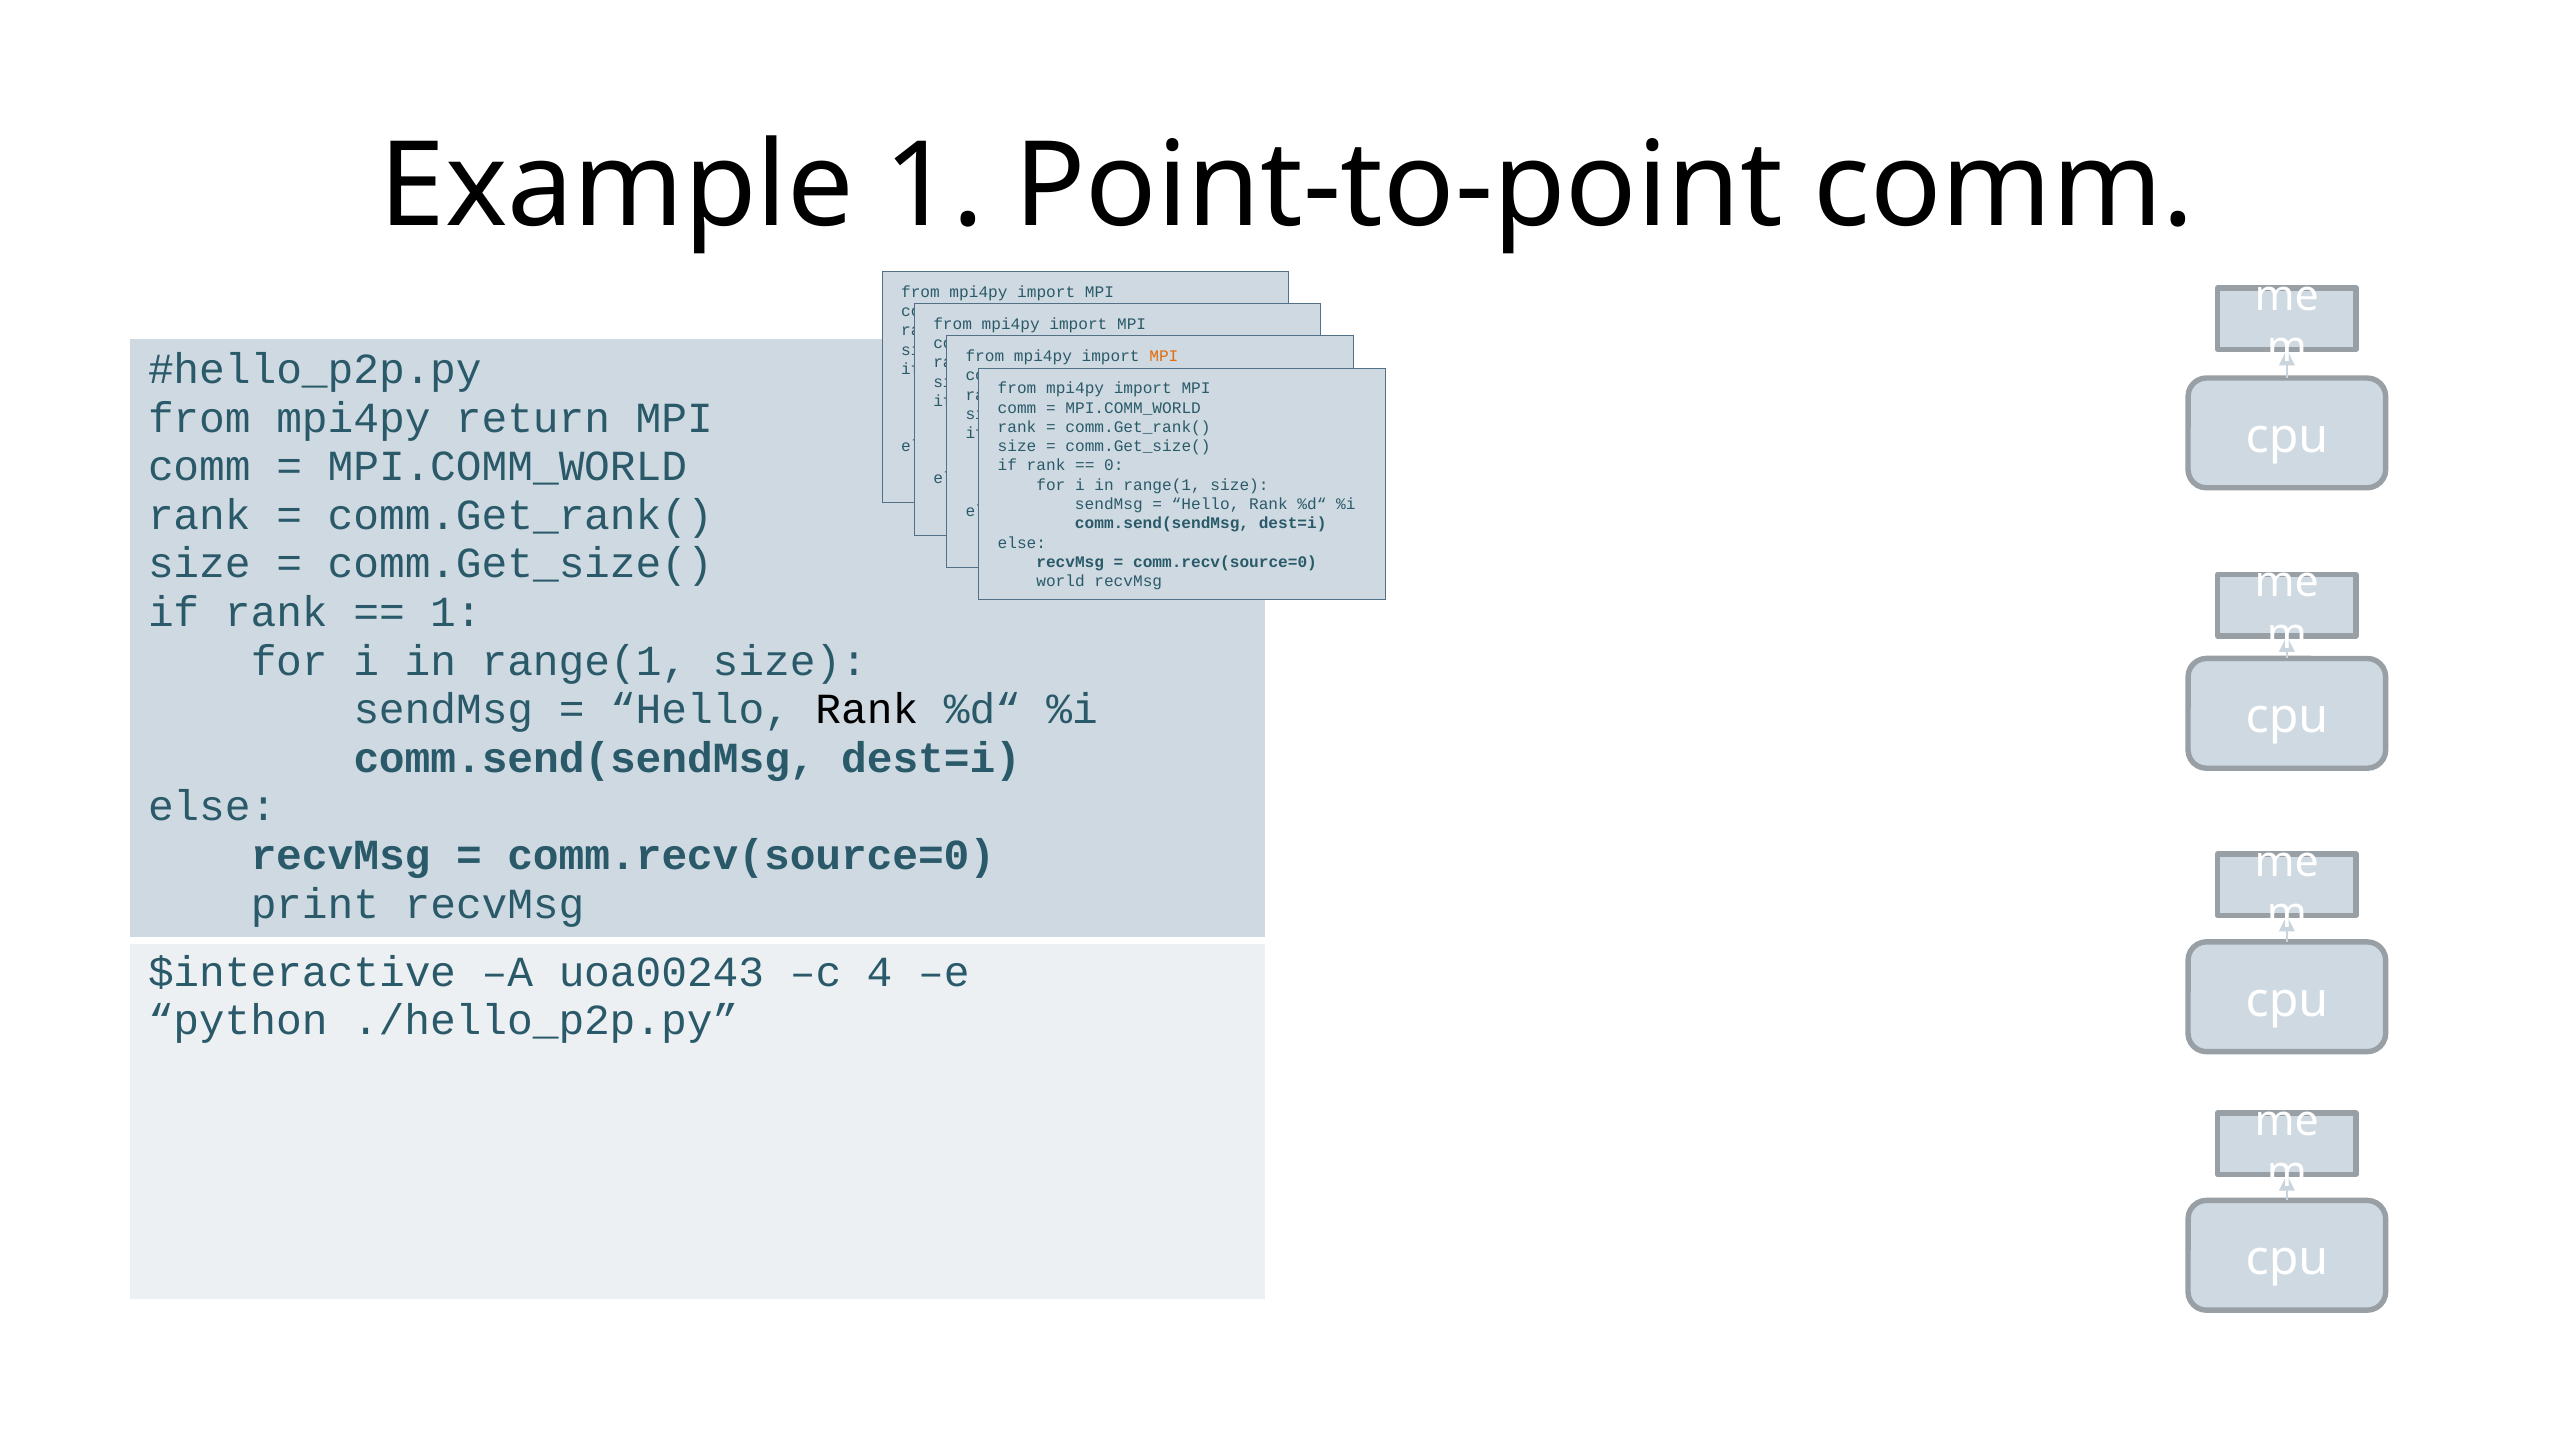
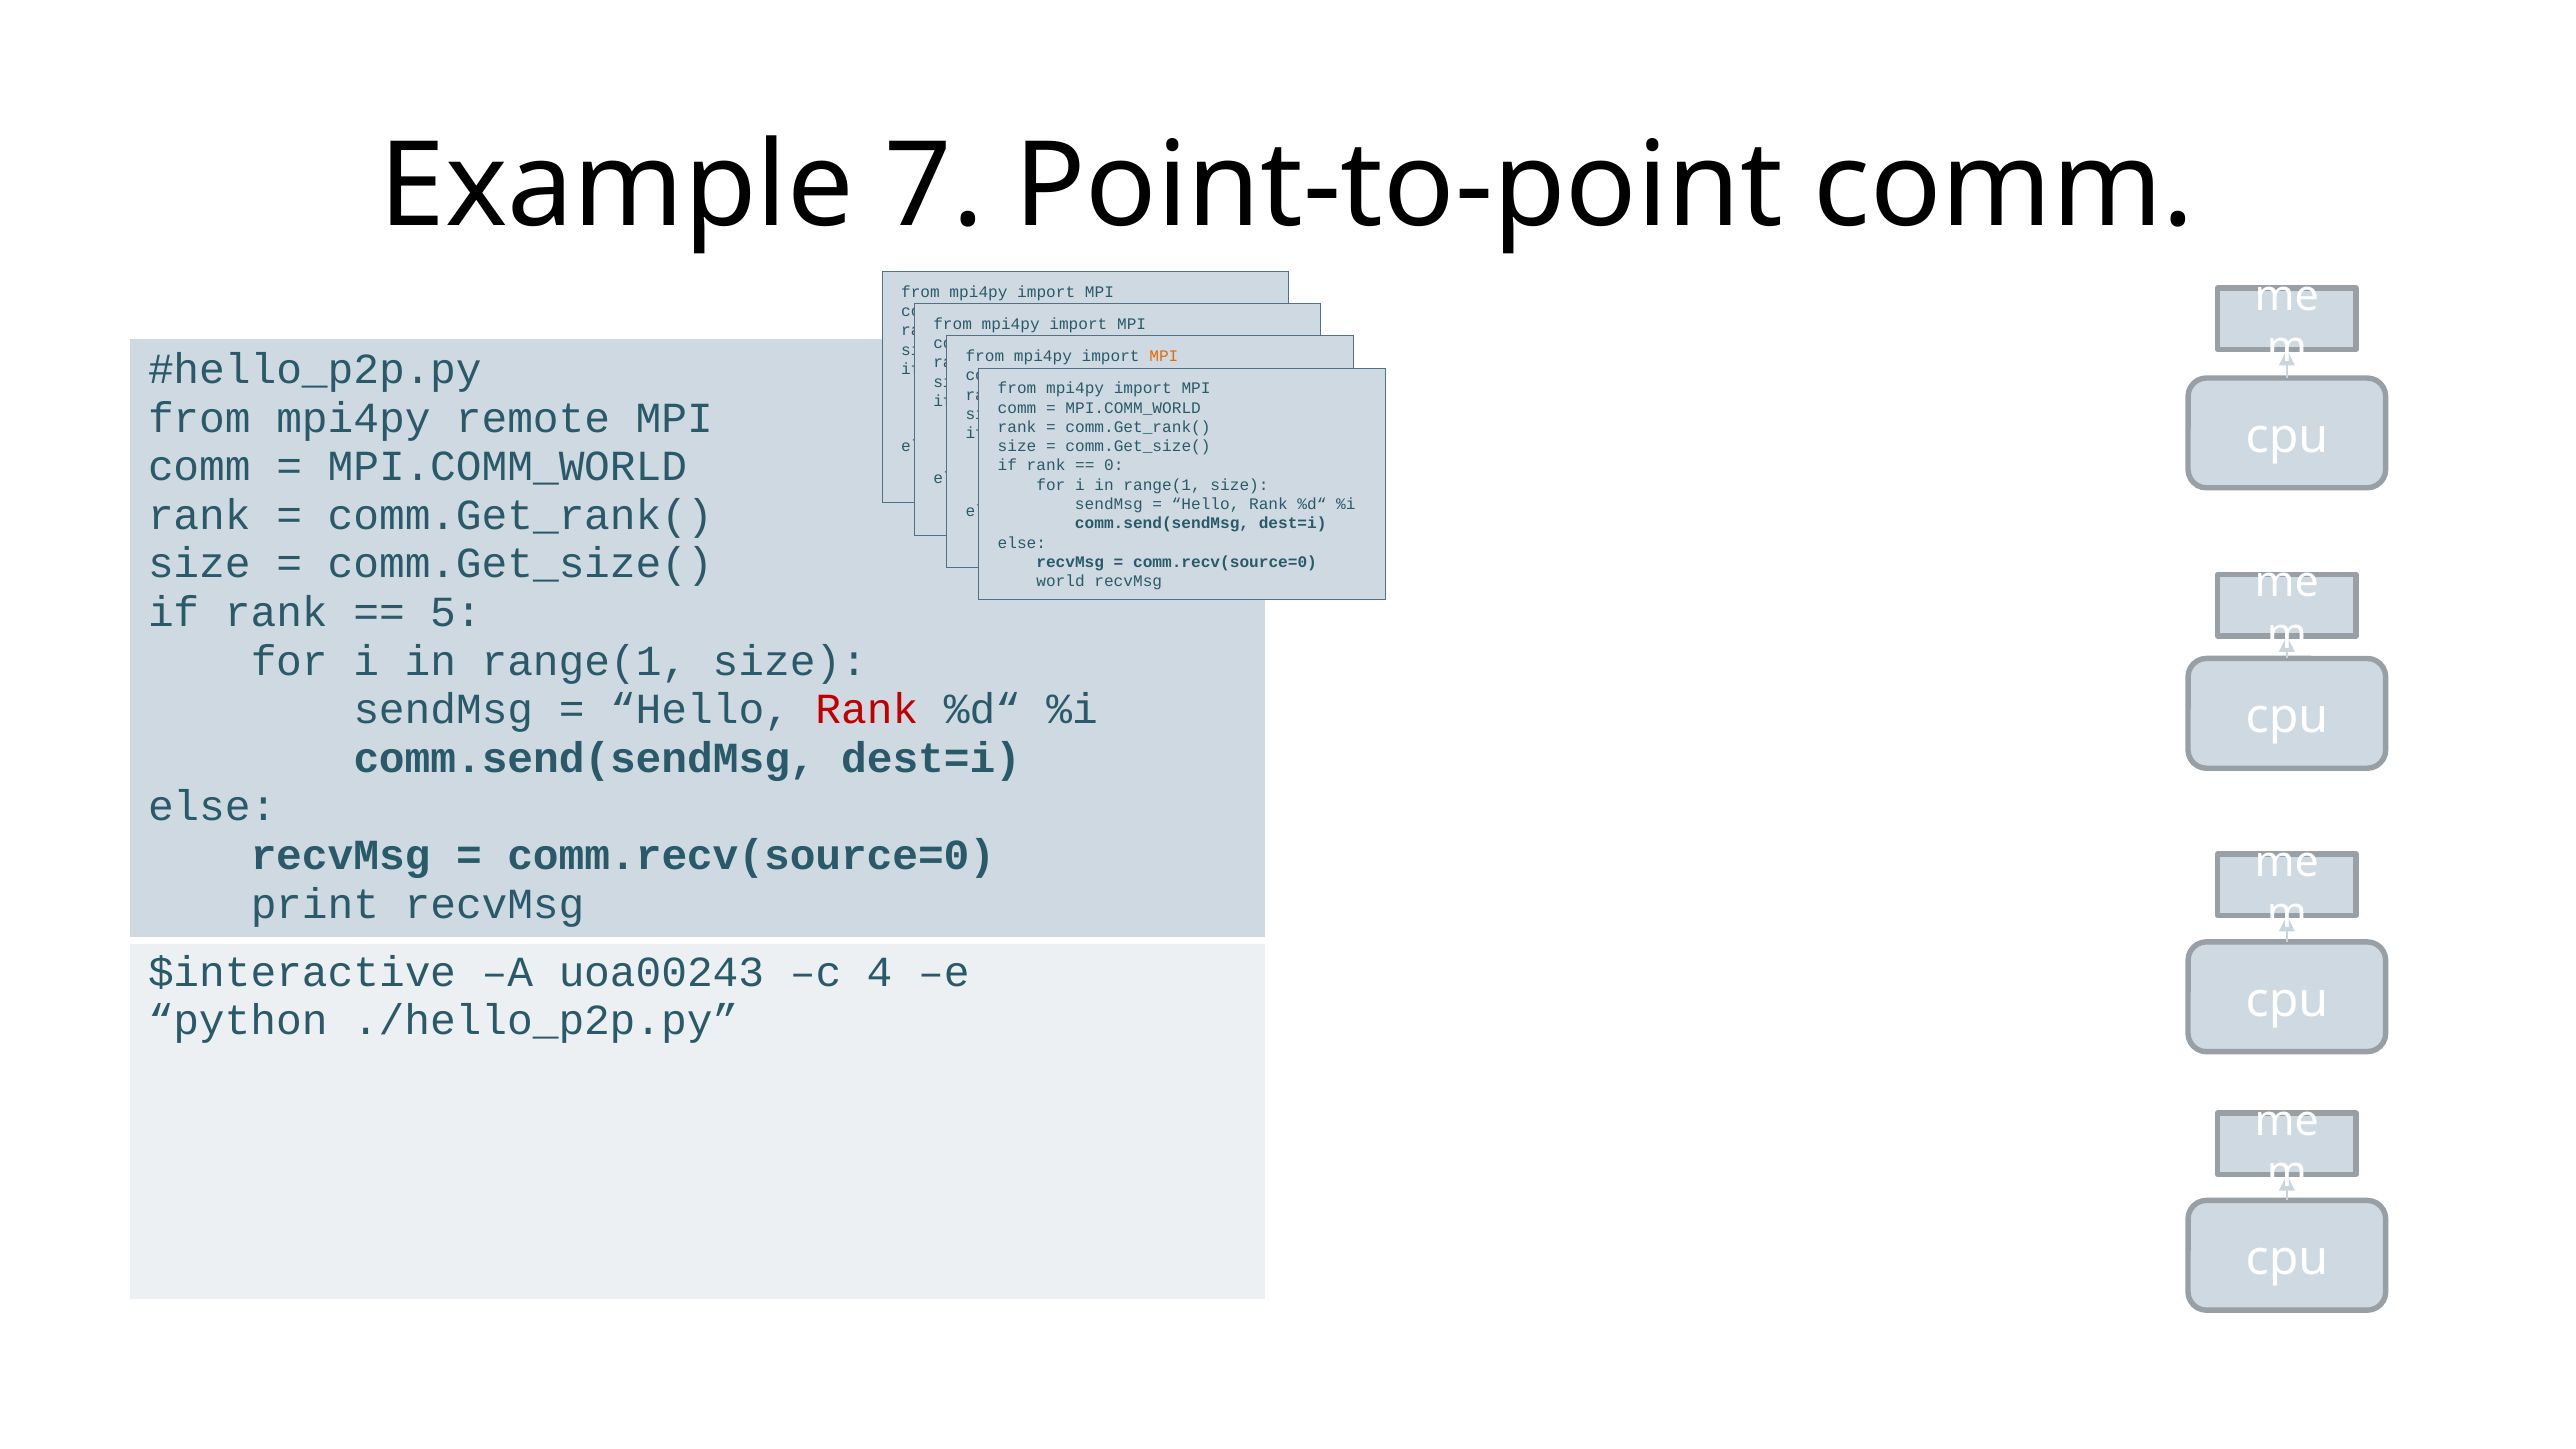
Example 1: 1 -> 7
return: return -> remote
1 at (456, 612): 1 -> 5
Rank at (867, 710) colour: black -> red
